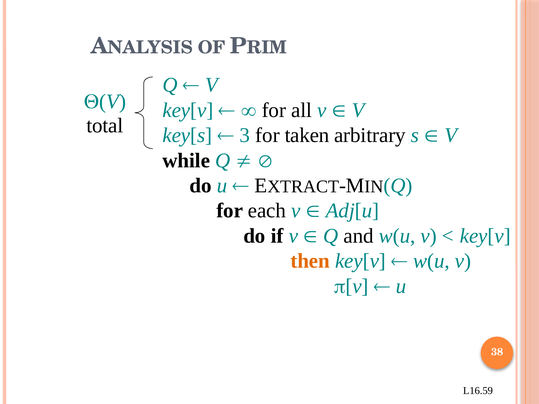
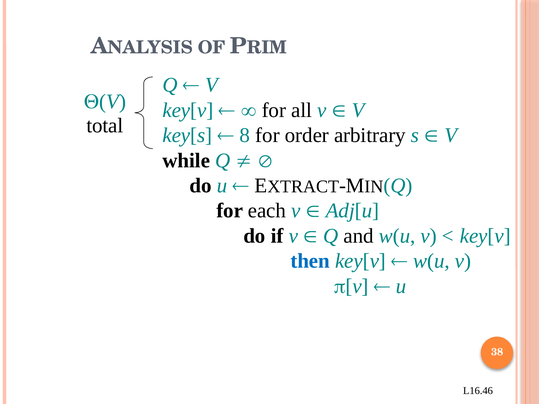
3: 3 -> 8
taken: taken -> order
then colour: orange -> blue
L16.59: L16.59 -> L16.46
